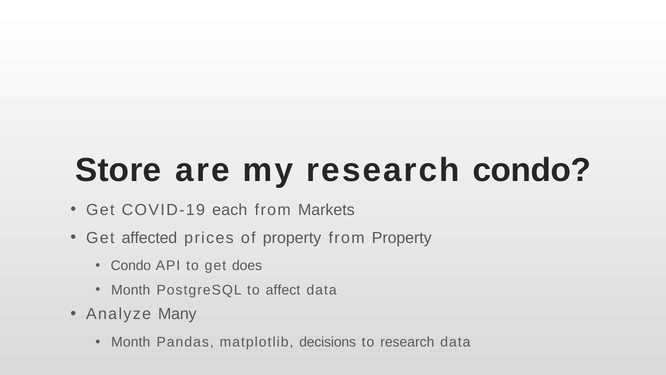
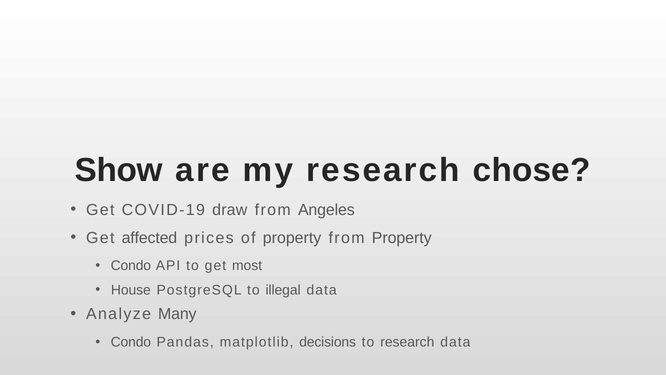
Store: Store -> Show
research condo: condo -> chose
each: each -> draw
Markets: Markets -> Angeles
does: does -> most
Month at (131, 290): Month -> House
affect: affect -> illegal
Month at (131, 342): Month -> Condo
